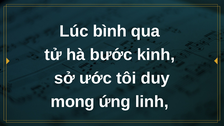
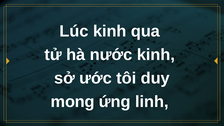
Lúc bình: bình -> kinh
bước: bước -> nước
